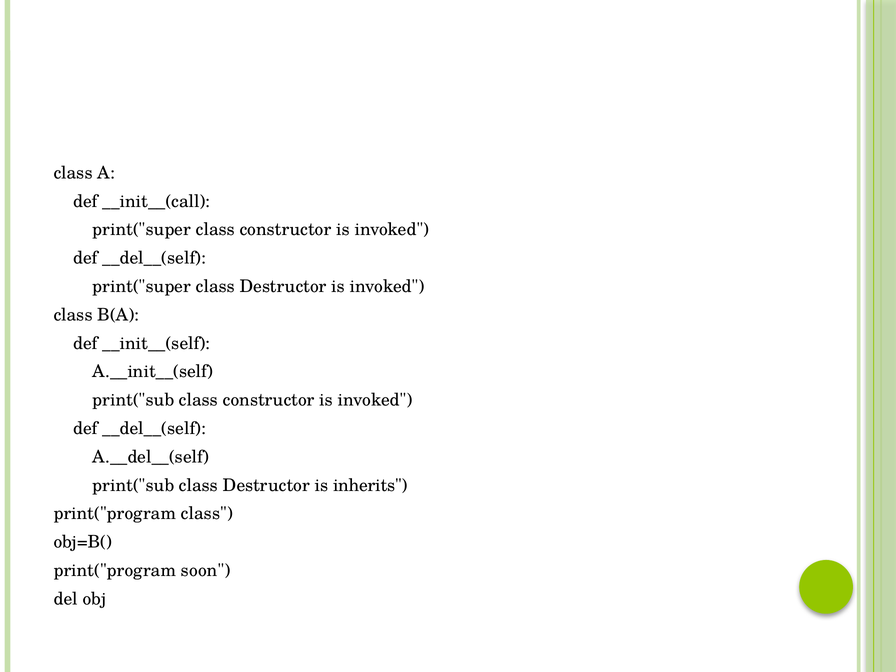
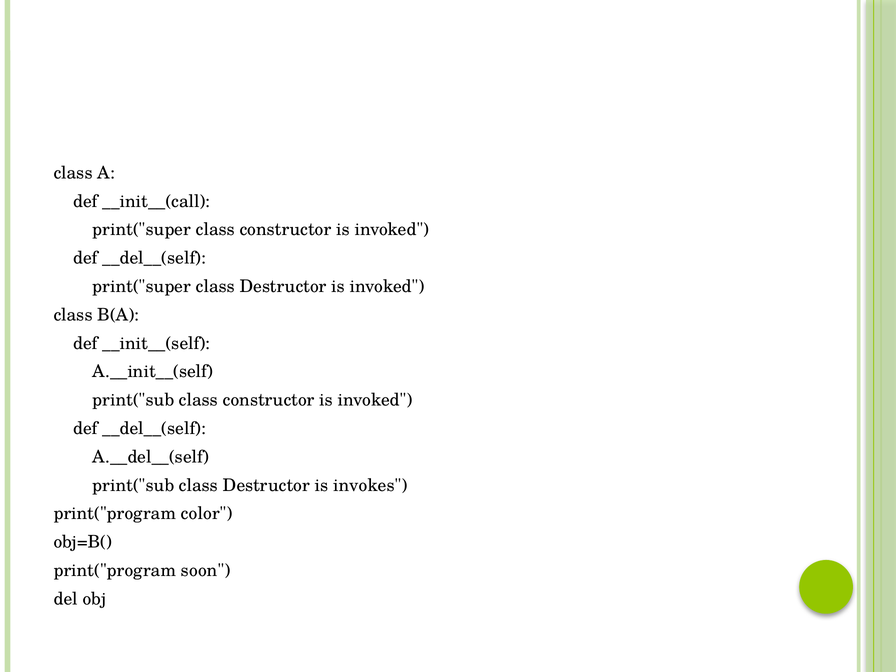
inherits: inherits -> invokes
print("program class: class -> color
